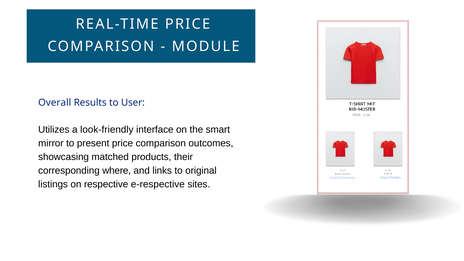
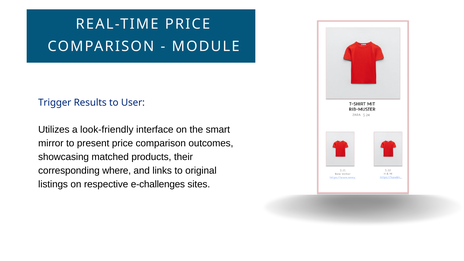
Overall: Overall -> Trigger
e-respective: e-respective -> e-challenges
